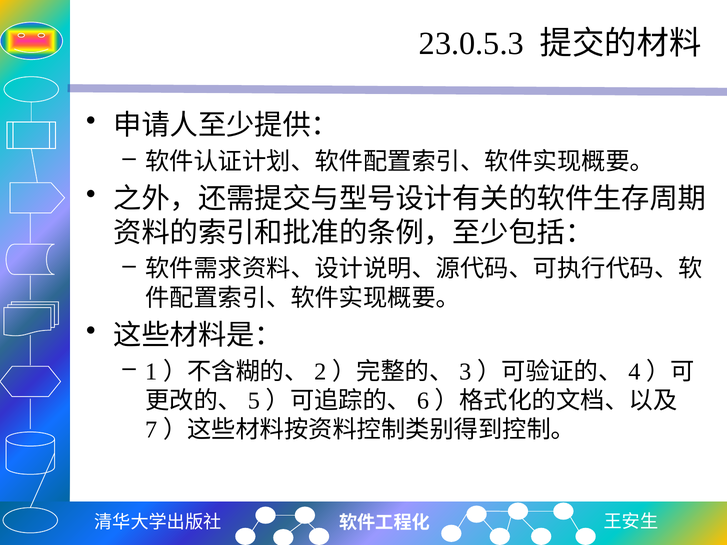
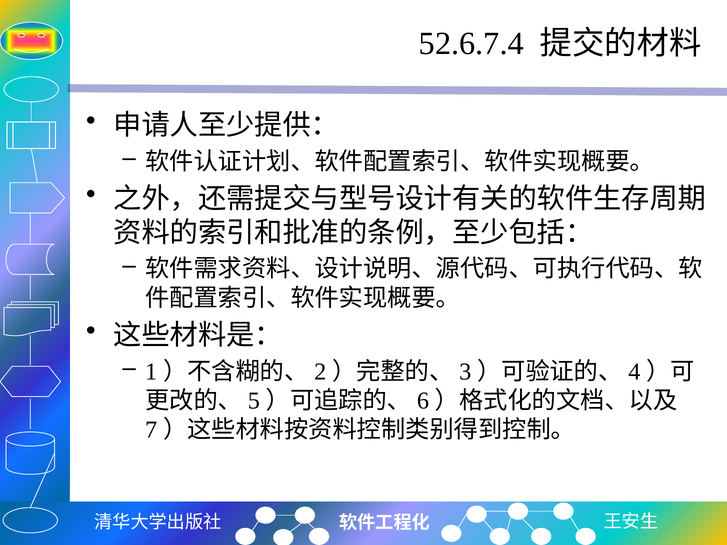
23.0.5.3: 23.0.5.3 -> 52.6.7.4
